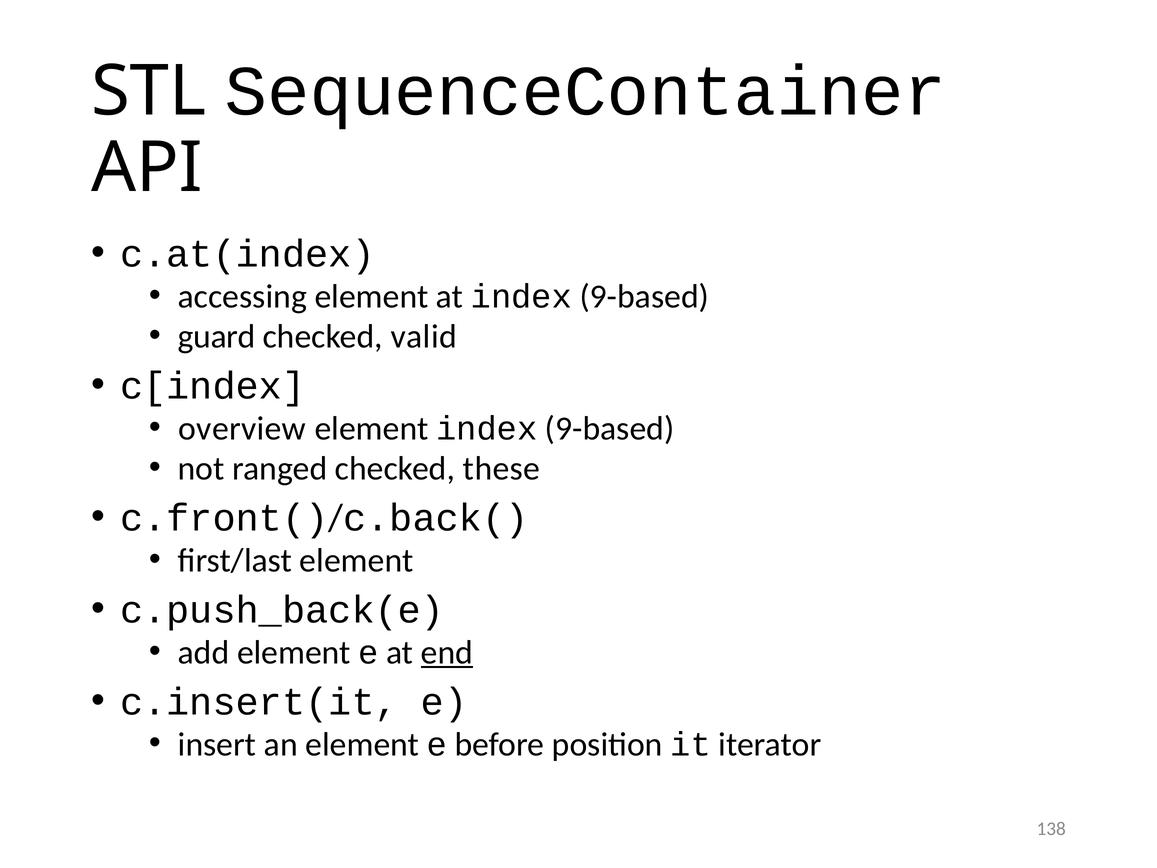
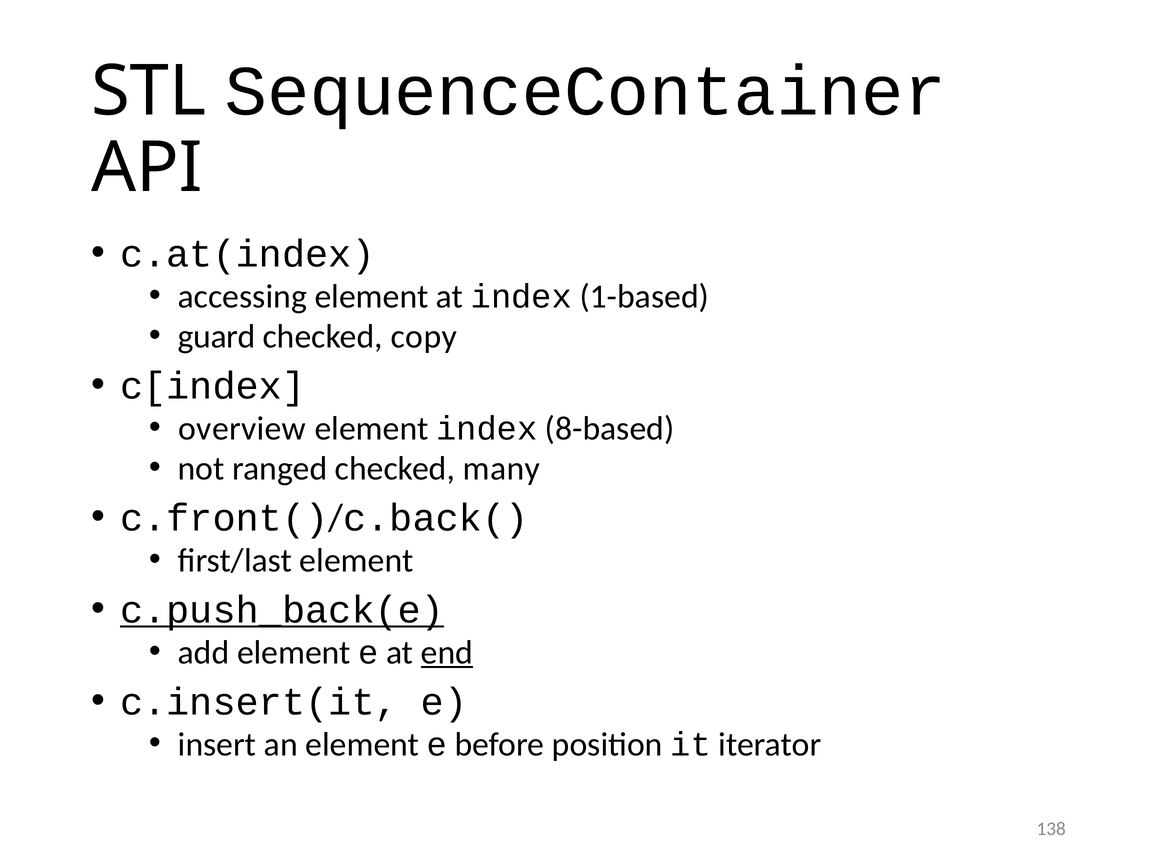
at index 9-based: 9-based -> 1-based
valid: valid -> copy
element index 9-based: 9-based -> 8-based
these: these -> many
c.push_back(e underline: none -> present
